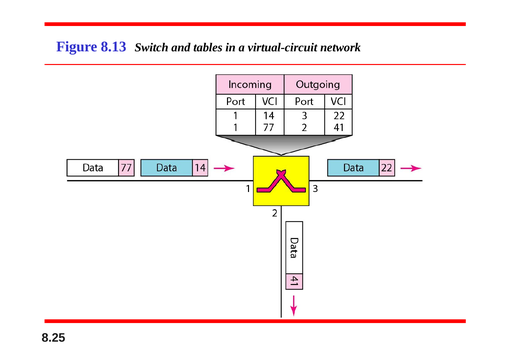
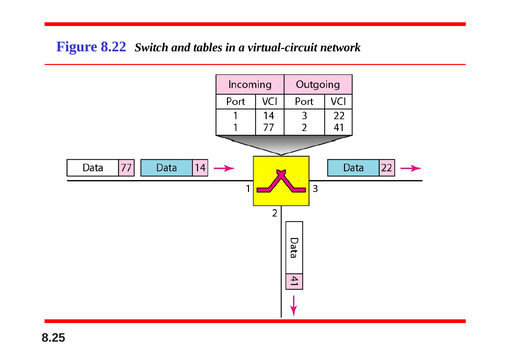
8.13: 8.13 -> 8.22
